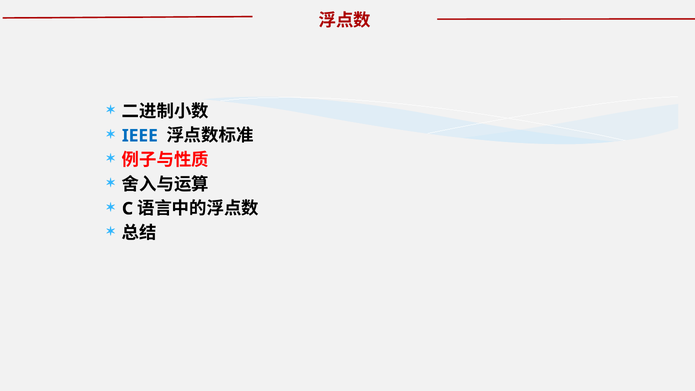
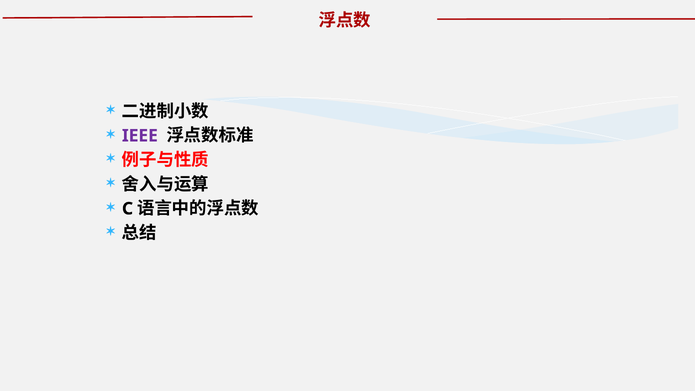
IEEE colour: blue -> purple
